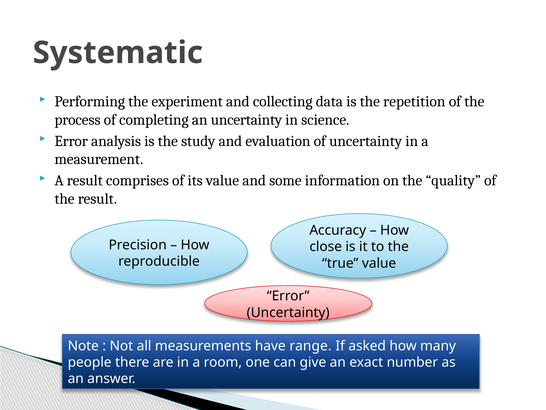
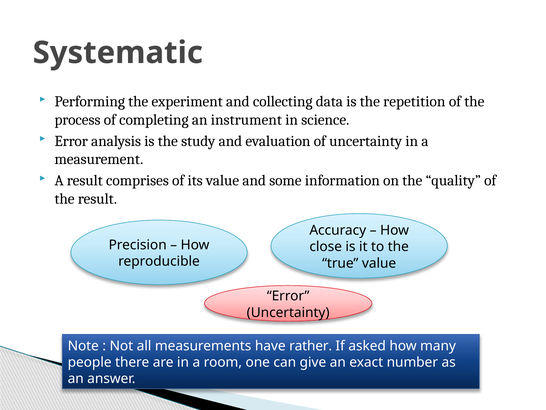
an uncertainty: uncertainty -> instrument
range: range -> rather
